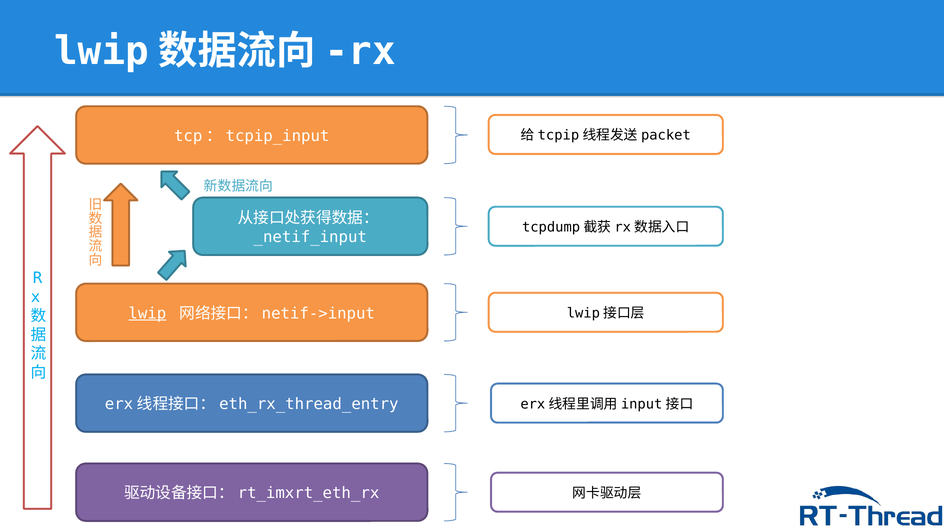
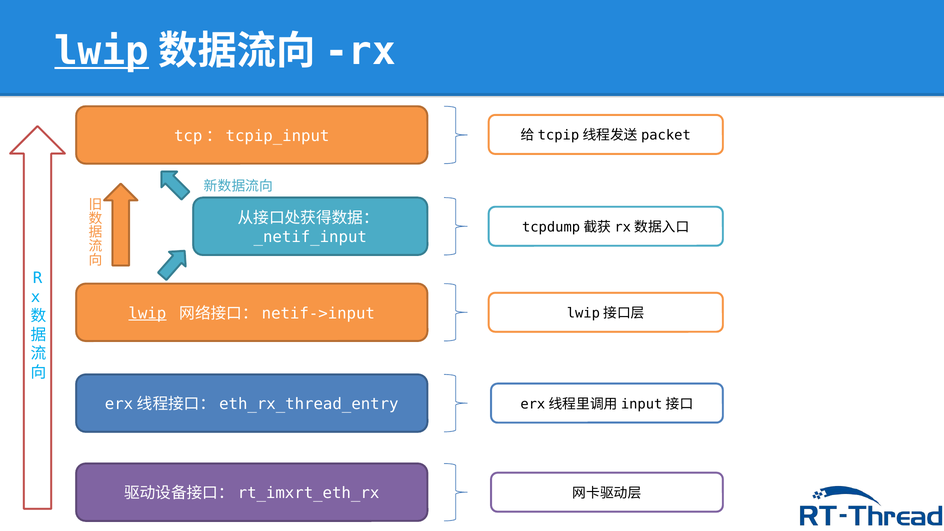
lwip at (102, 51) underline: none -> present
